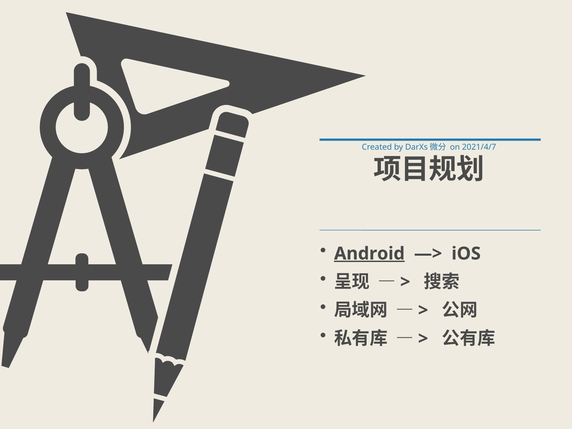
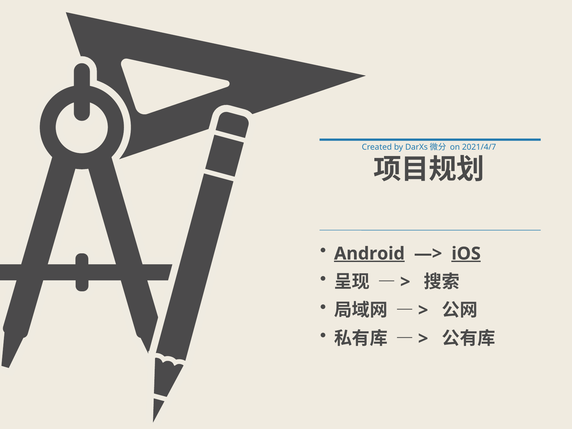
iOS underline: none -> present
